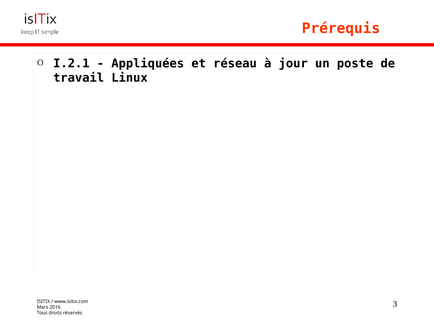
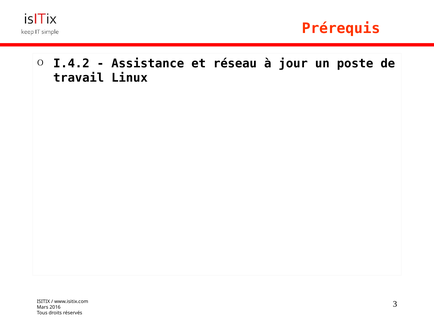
I.2.1: I.2.1 -> I.4.2
Appliquées: Appliquées -> Assistance
